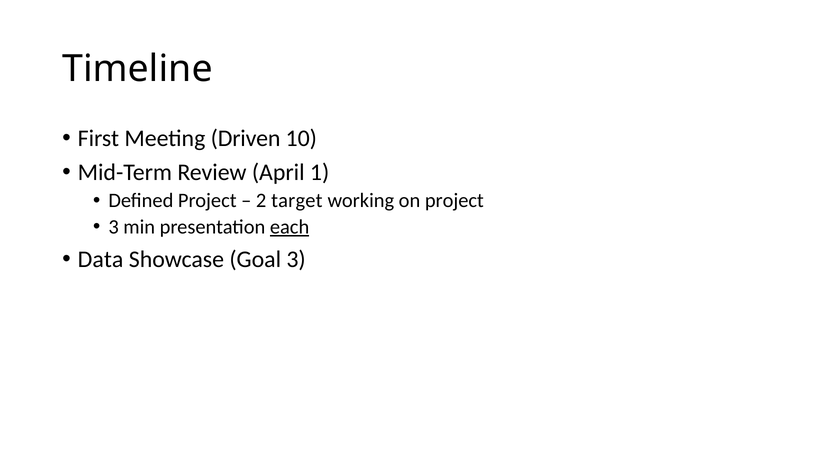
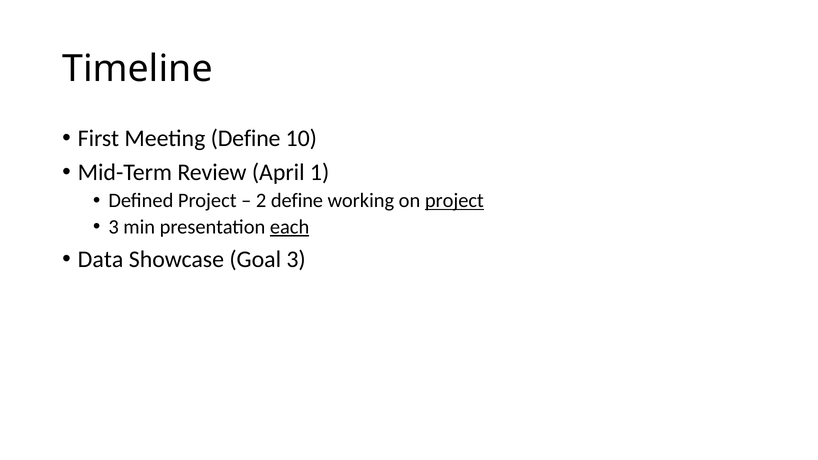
Meeting Driven: Driven -> Define
2 target: target -> define
project at (454, 201) underline: none -> present
